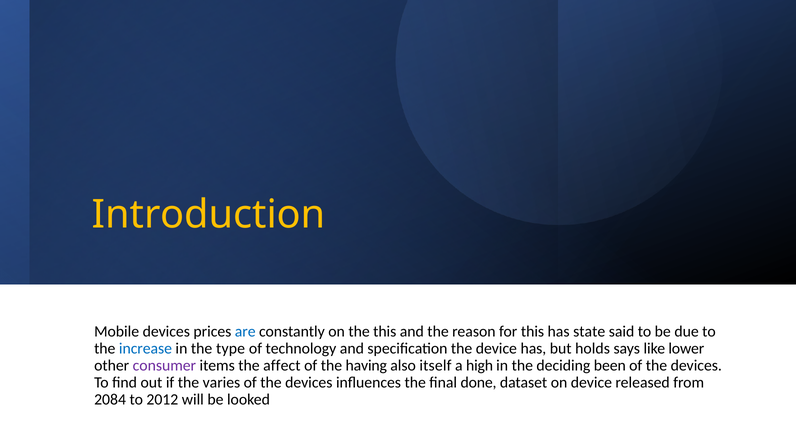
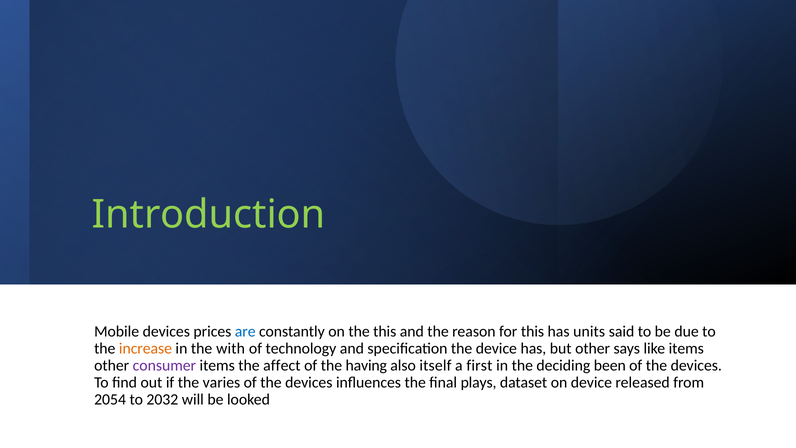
Introduction colour: yellow -> light green
state: state -> units
increase colour: blue -> orange
type: type -> with
but holds: holds -> other
like lower: lower -> items
high: high -> first
done: done -> plays
2084: 2084 -> 2054
2012: 2012 -> 2032
